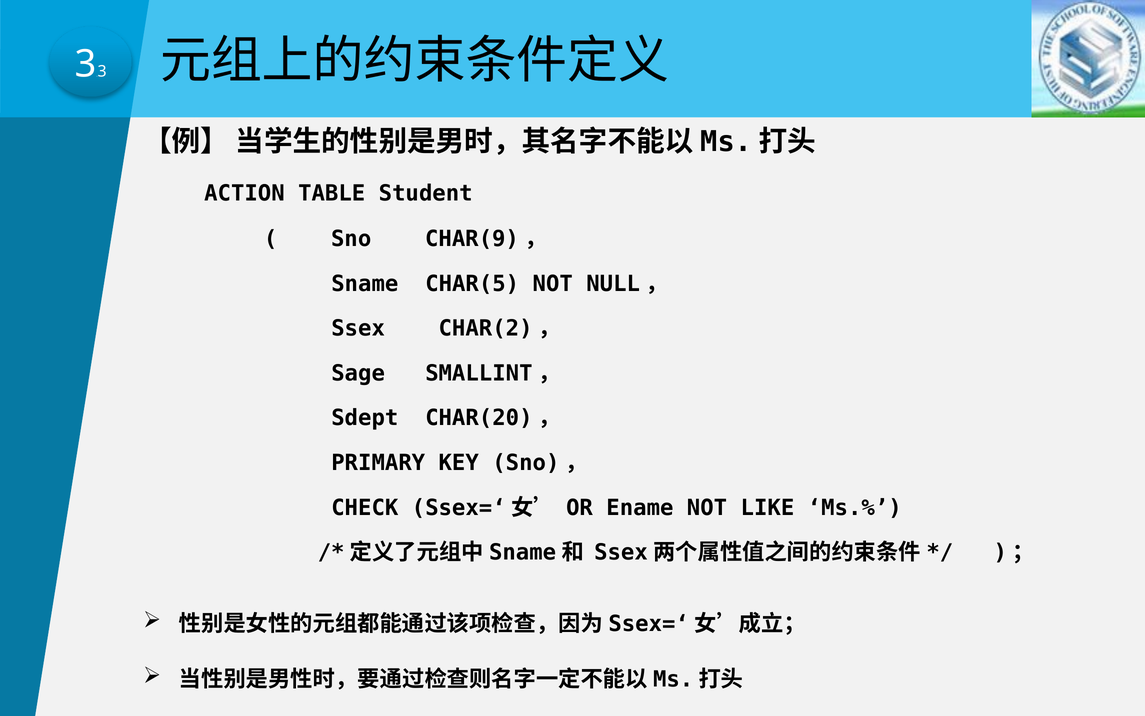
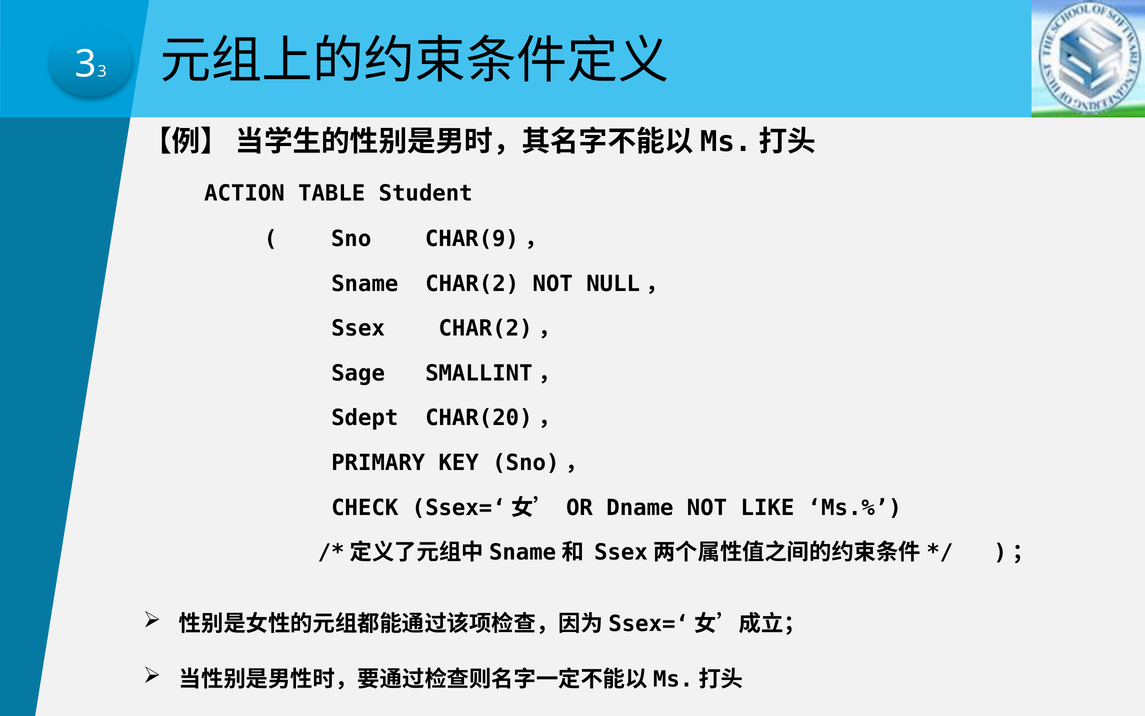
CHAR(5: CHAR(5 -> CHAR(2
Ename: Ename -> Dname
